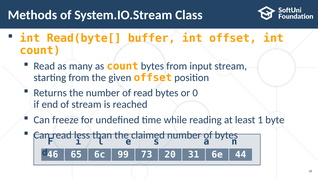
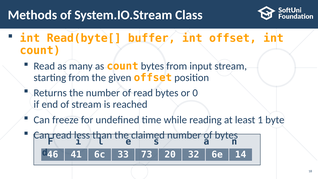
65: 65 -> 41
99: 99 -> 33
31: 31 -> 32
44: 44 -> 14
